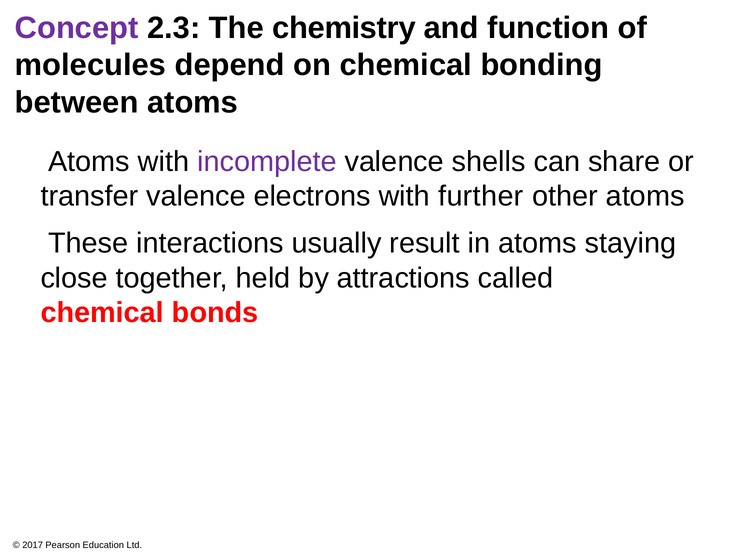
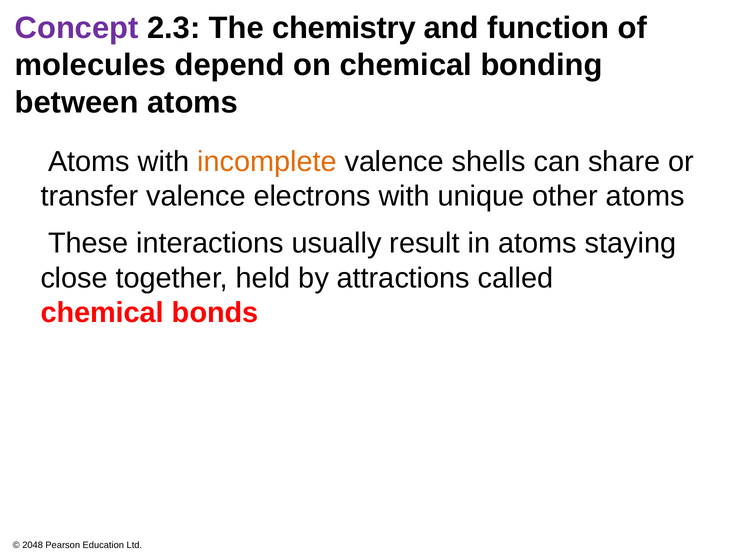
incomplete colour: purple -> orange
further: further -> unique
2017: 2017 -> 2048
